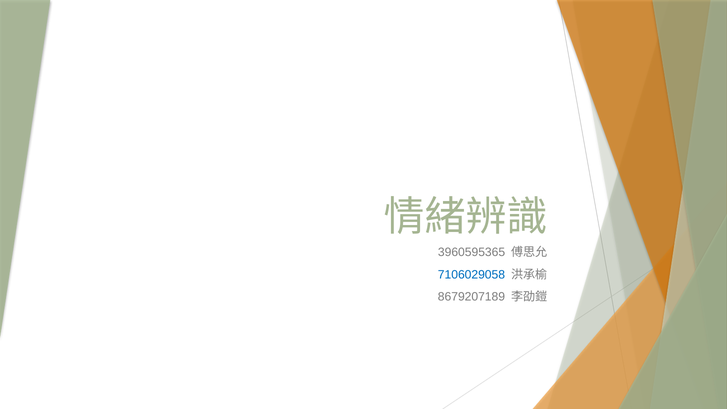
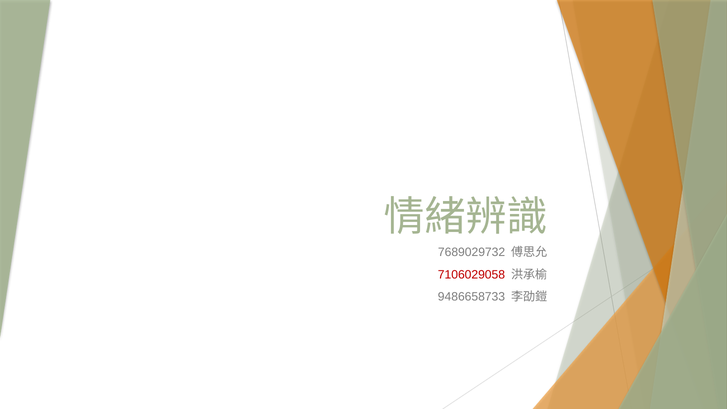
3960595365: 3960595365 -> 7689029732
7106029058 colour: blue -> red
8679207189: 8679207189 -> 9486658733
